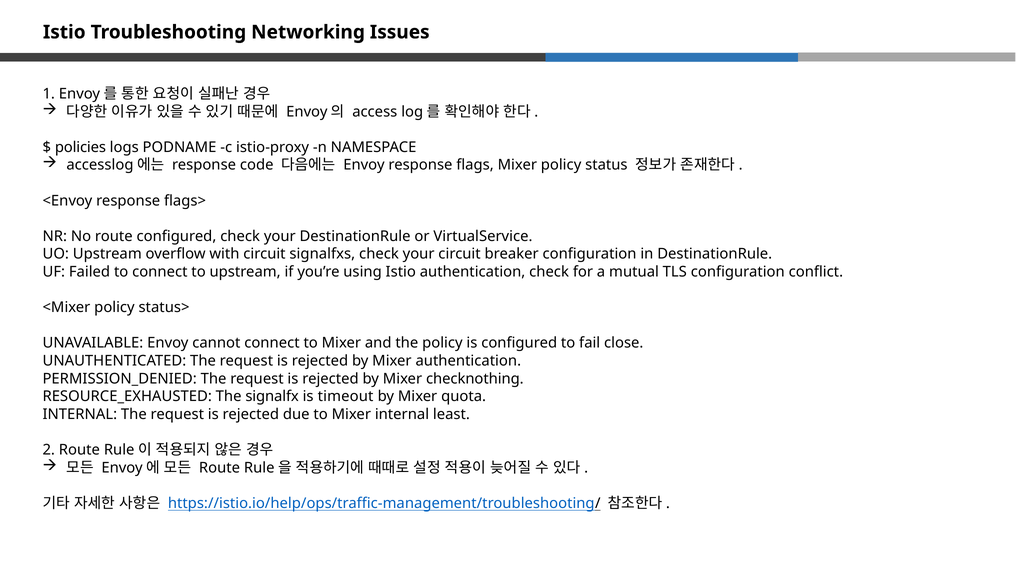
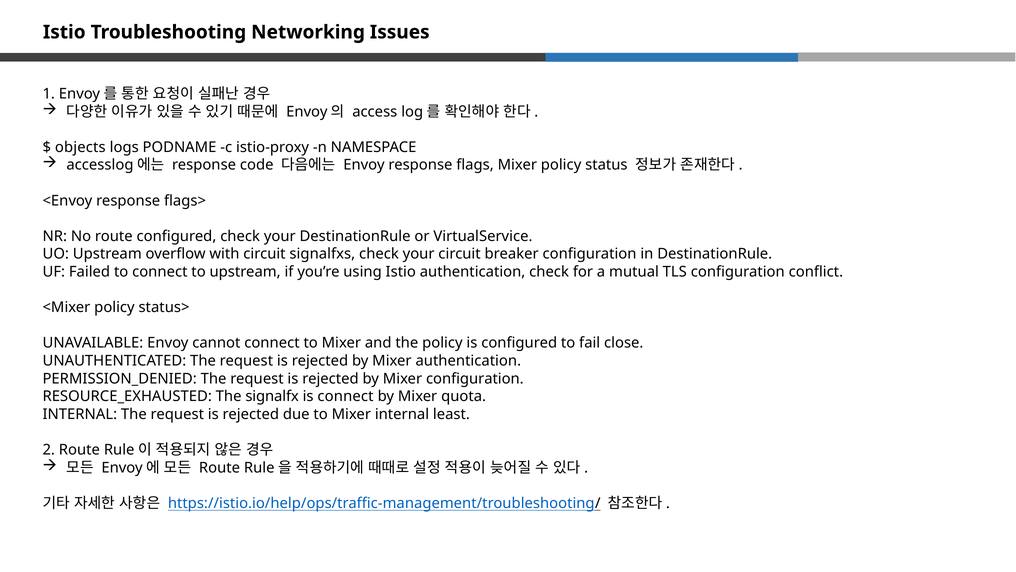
policies: policies -> objects
Mixer checknothing: checknothing -> configuration
is timeout: timeout -> connect
